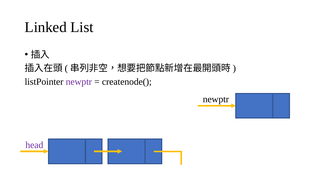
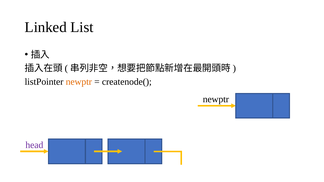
newptr at (79, 82) colour: purple -> orange
